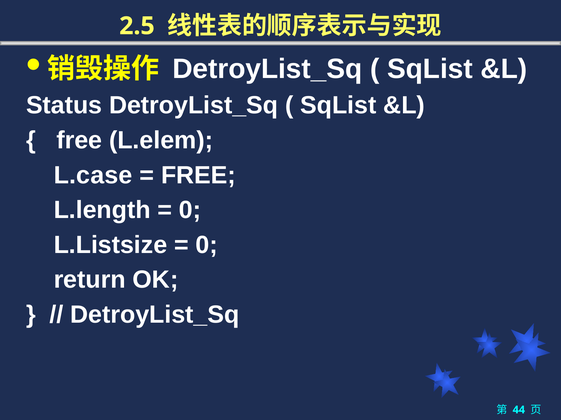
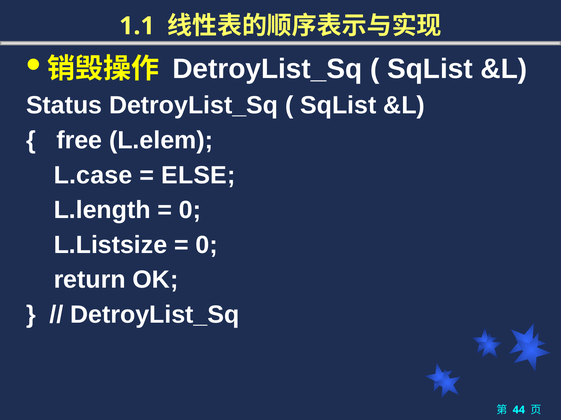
2.5: 2.5 -> 1.1
FREE at (198, 175): FREE -> ELSE
